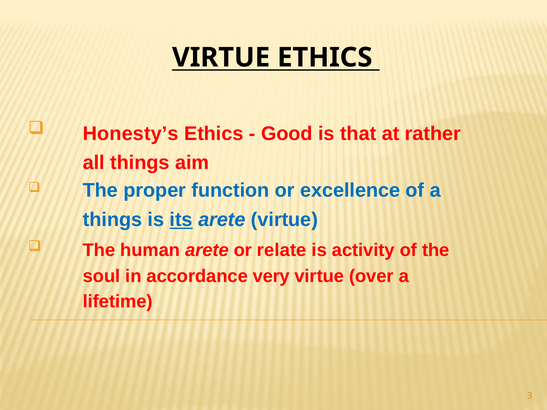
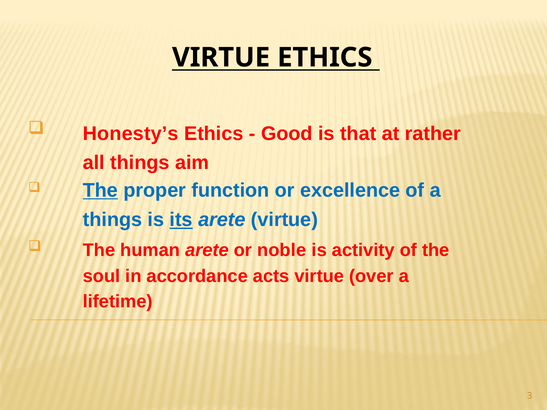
The at (100, 190) underline: none -> present
relate: relate -> noble
very: very -> acts
